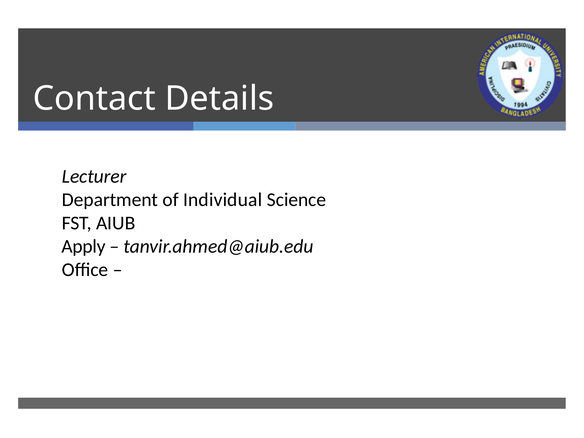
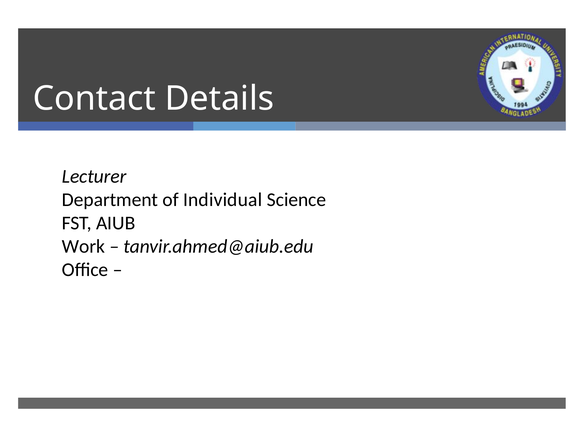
Apply: Apply -> Work
